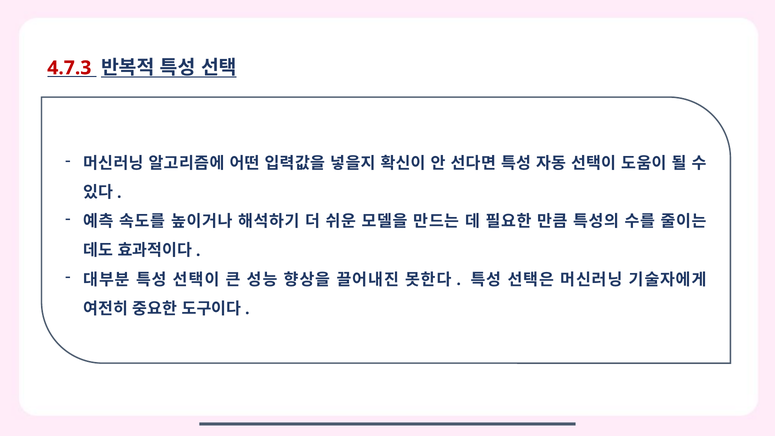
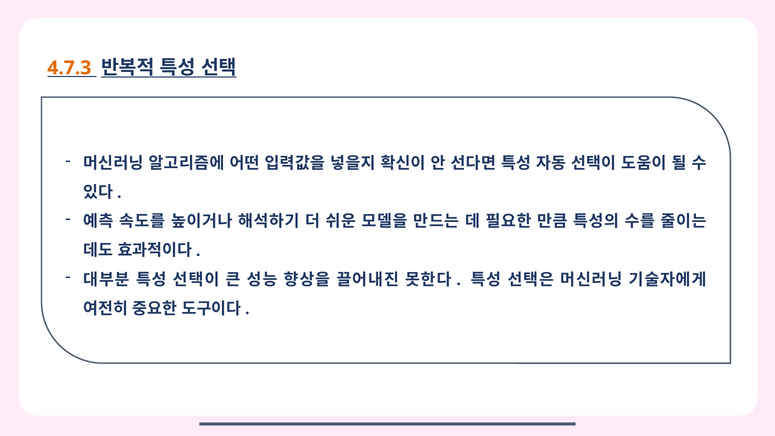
4.7.3 colour: red -> orange
